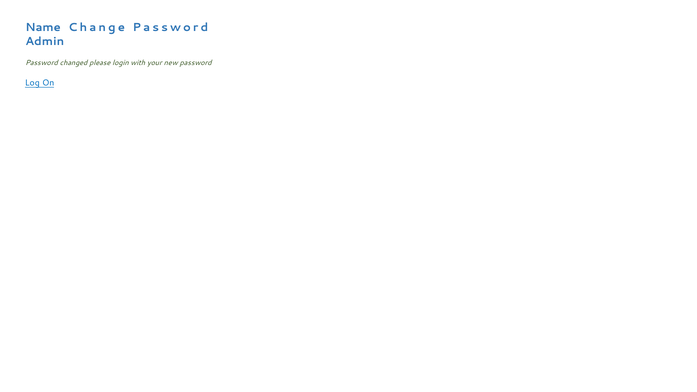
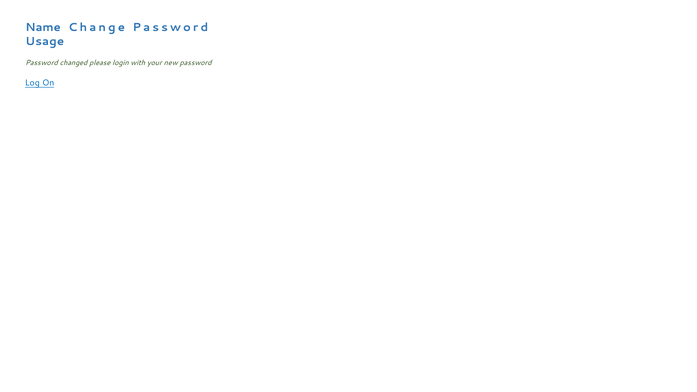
Admin: Admin -> Usage
